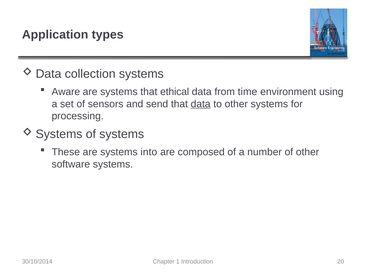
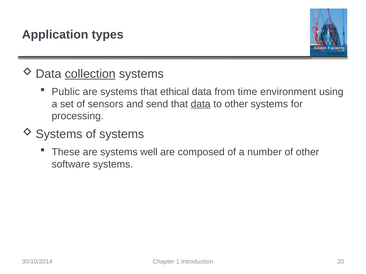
collection underline: none -> present
Aware: Aware -> Public
into: into -> well
